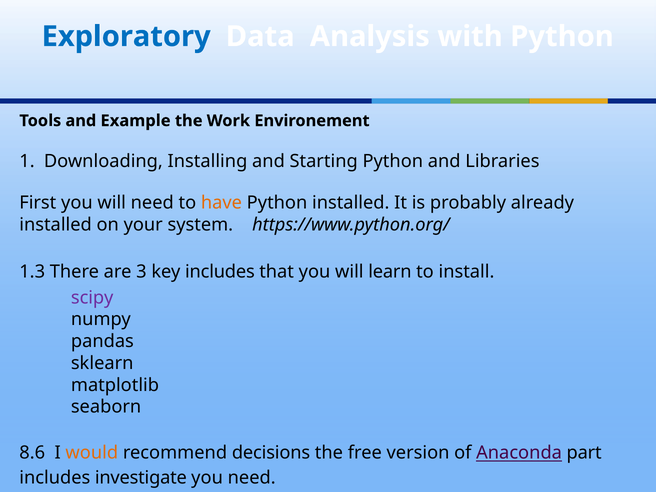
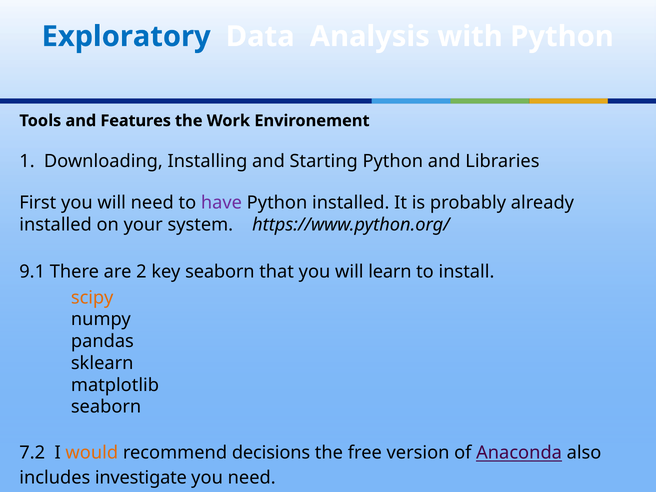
Example: Example -> Features
have colour: orange -> purple
1.3: 1.3 -> 9.1
3: 3 -> 2
key includes: includes -> seaborn
scipy colour: purple -> orange
8.6: 8.6 -> 7.2
part: part -> also
